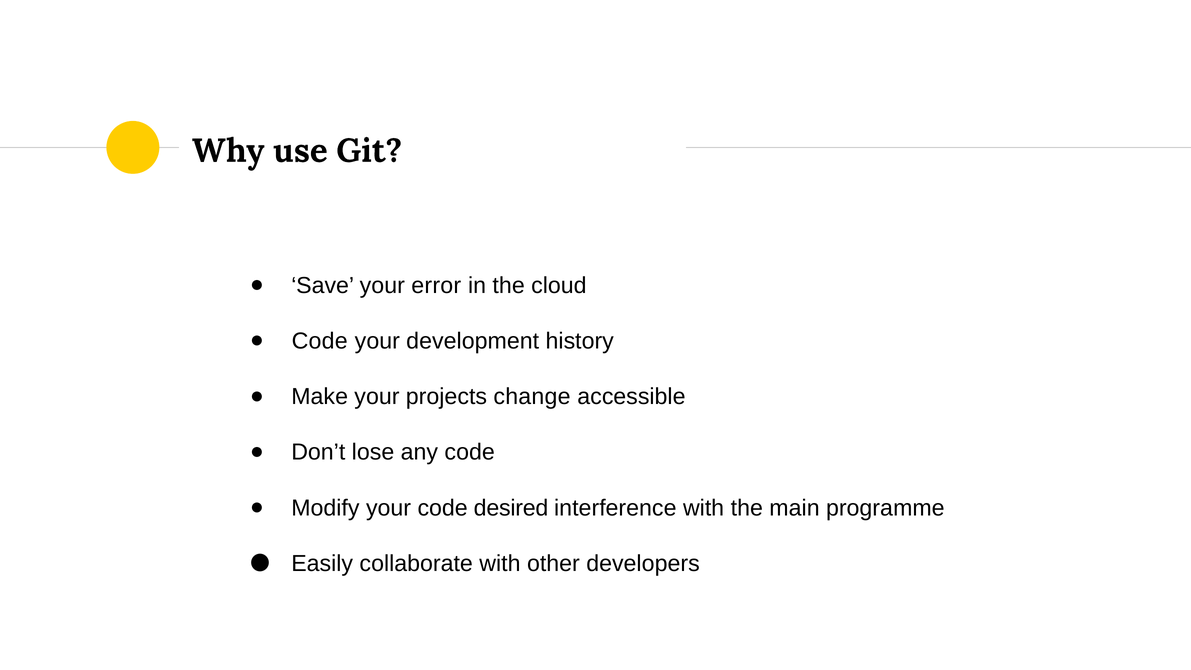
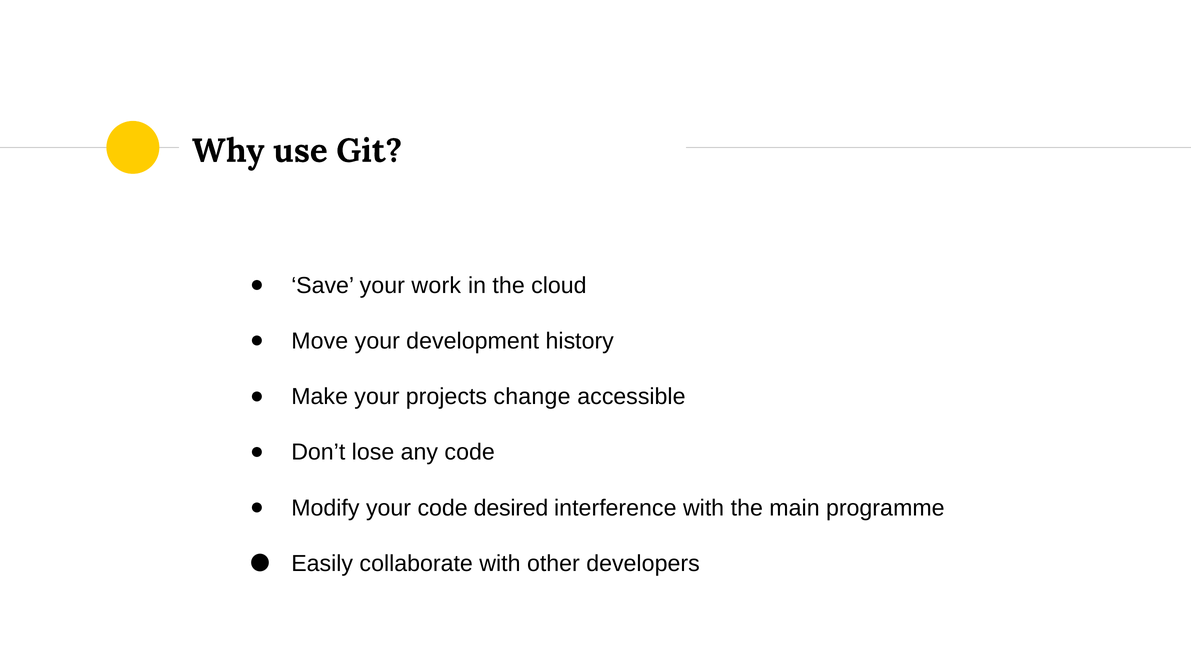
error: error -> work
Code at (320, 341): Code -> Move
